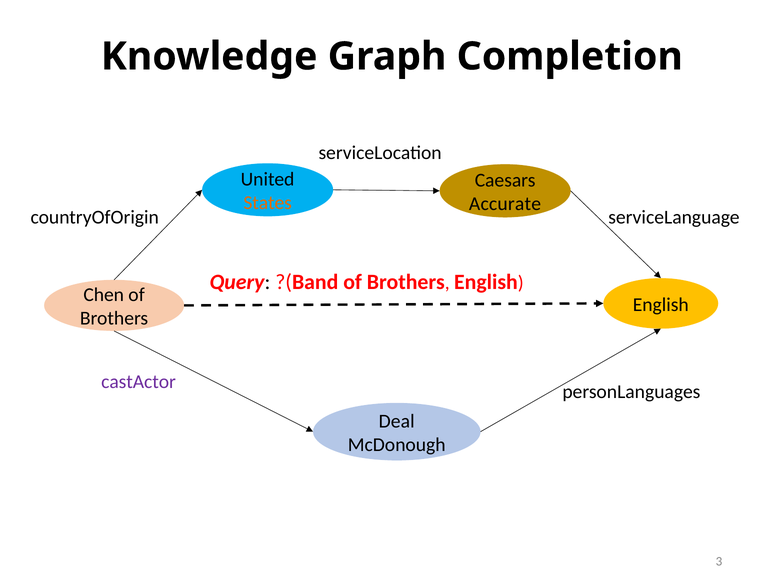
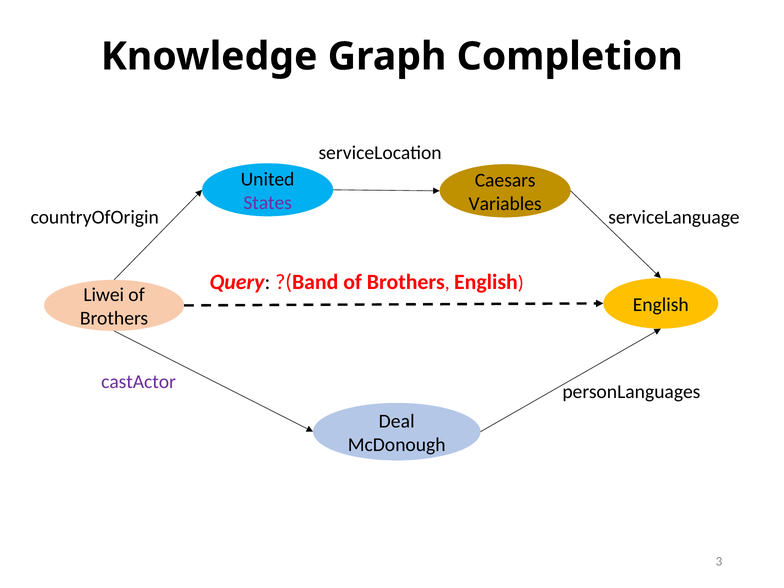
States colour: orange -> purple
Accurate: Accurate -> Variables
Chen: Chen -> Liwei
